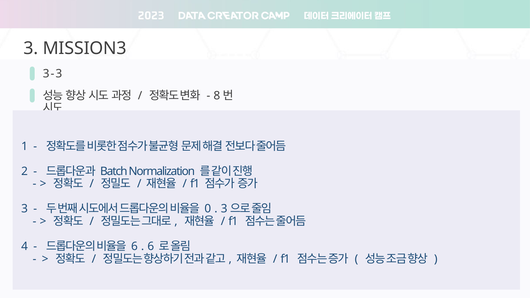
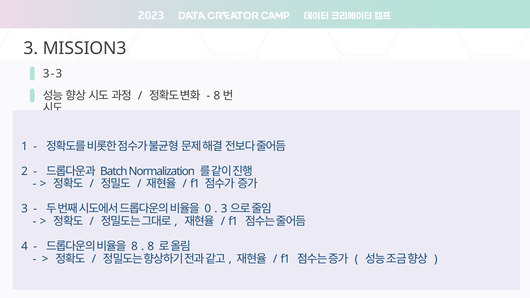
6 at (134, 246): 6 -> 8
6 at (151, 246): 6 -> 8
